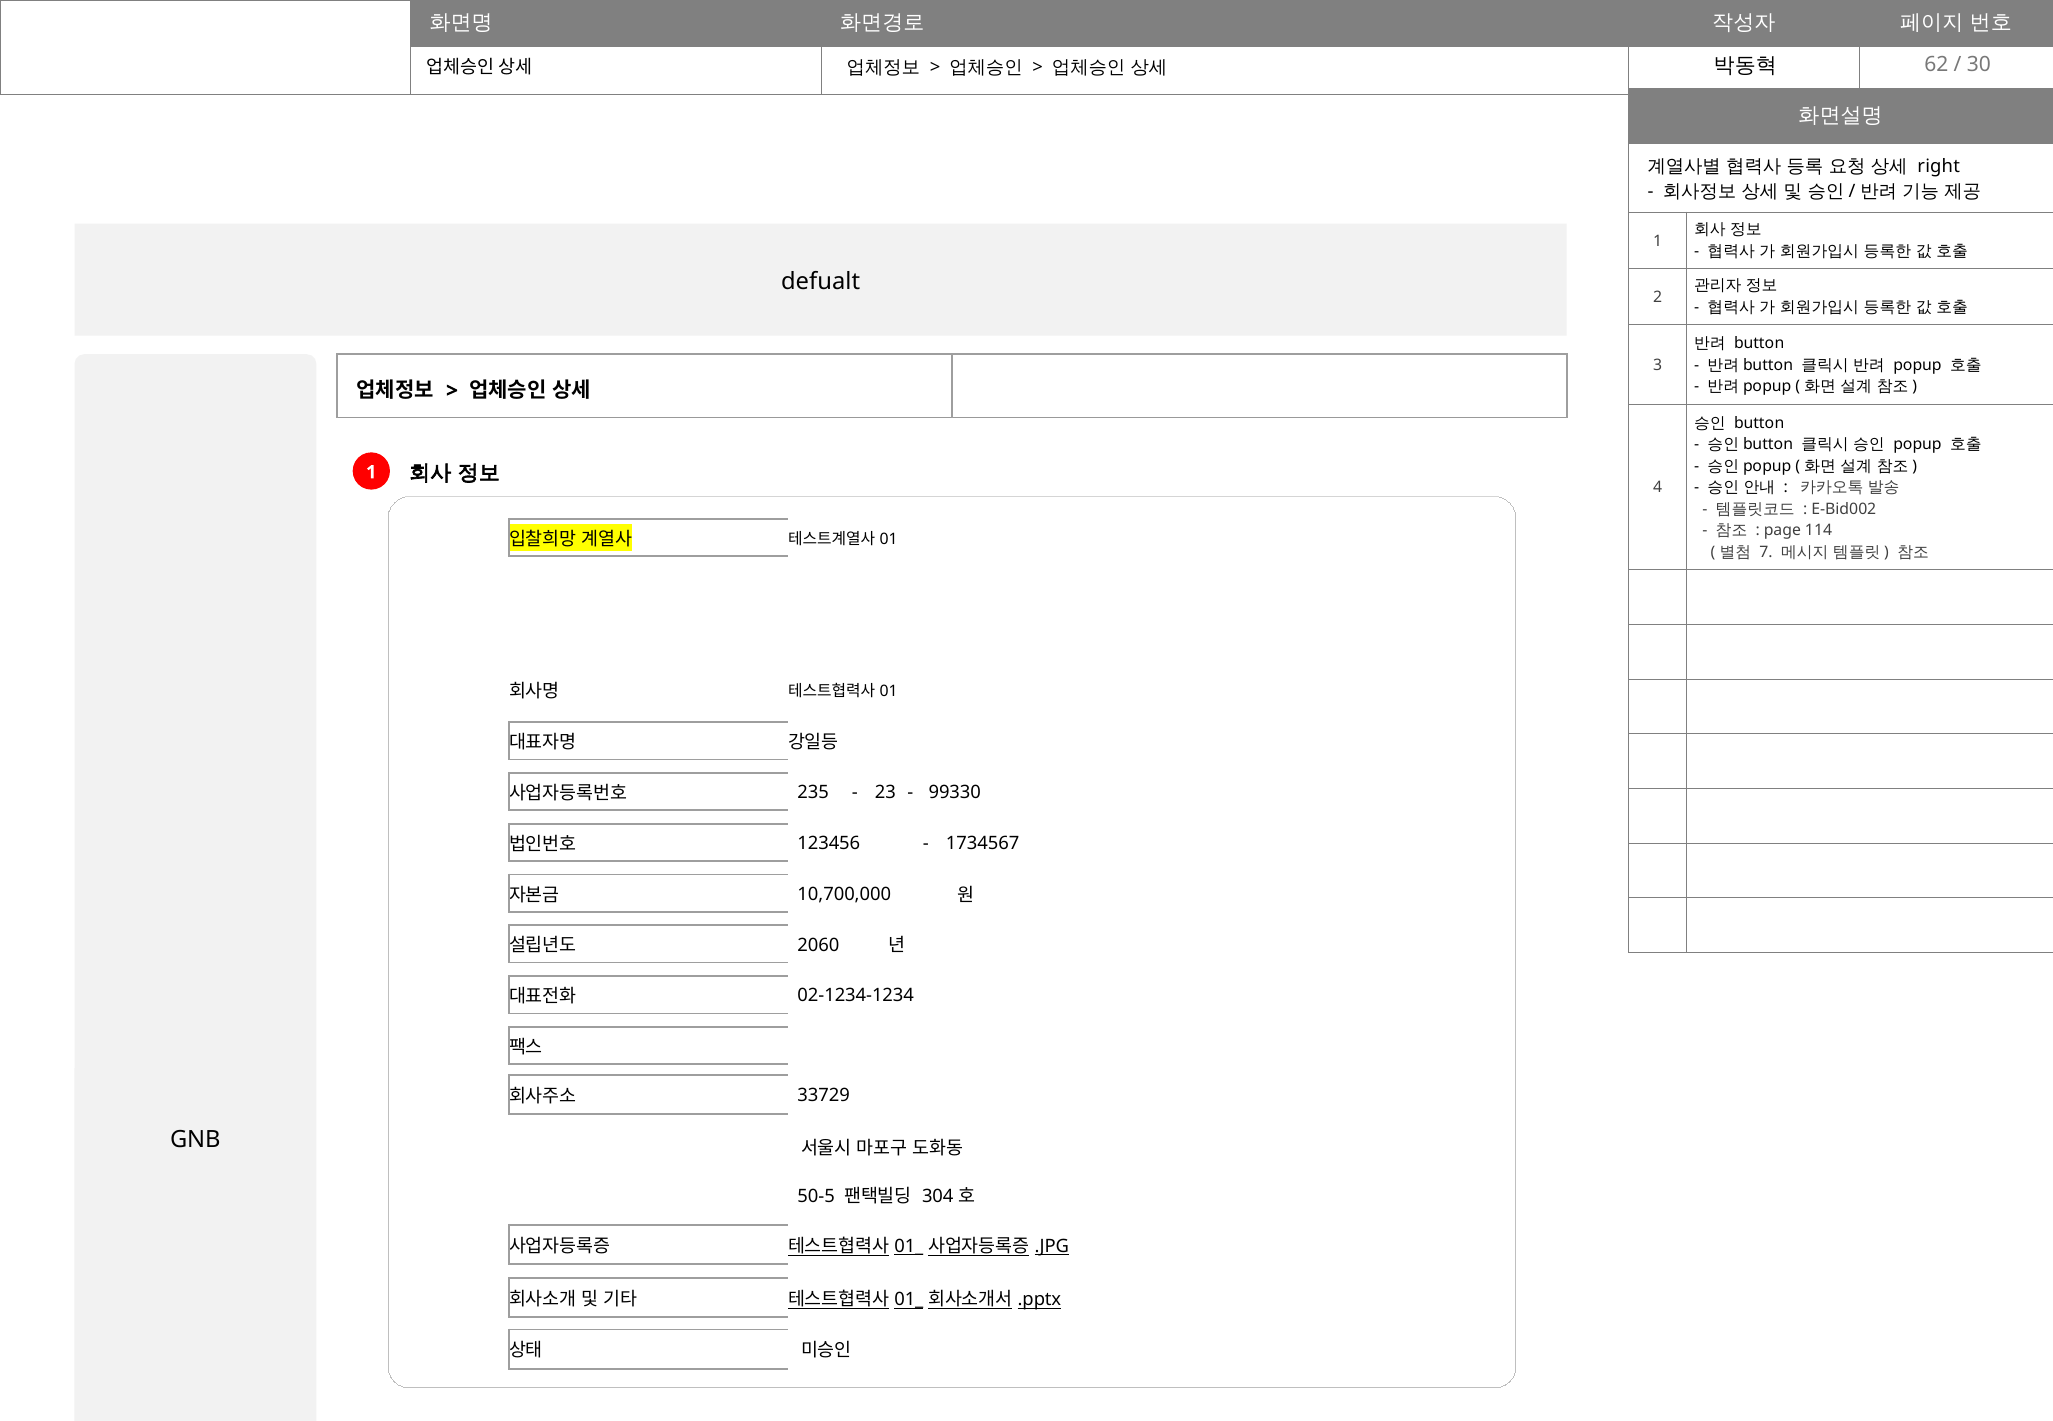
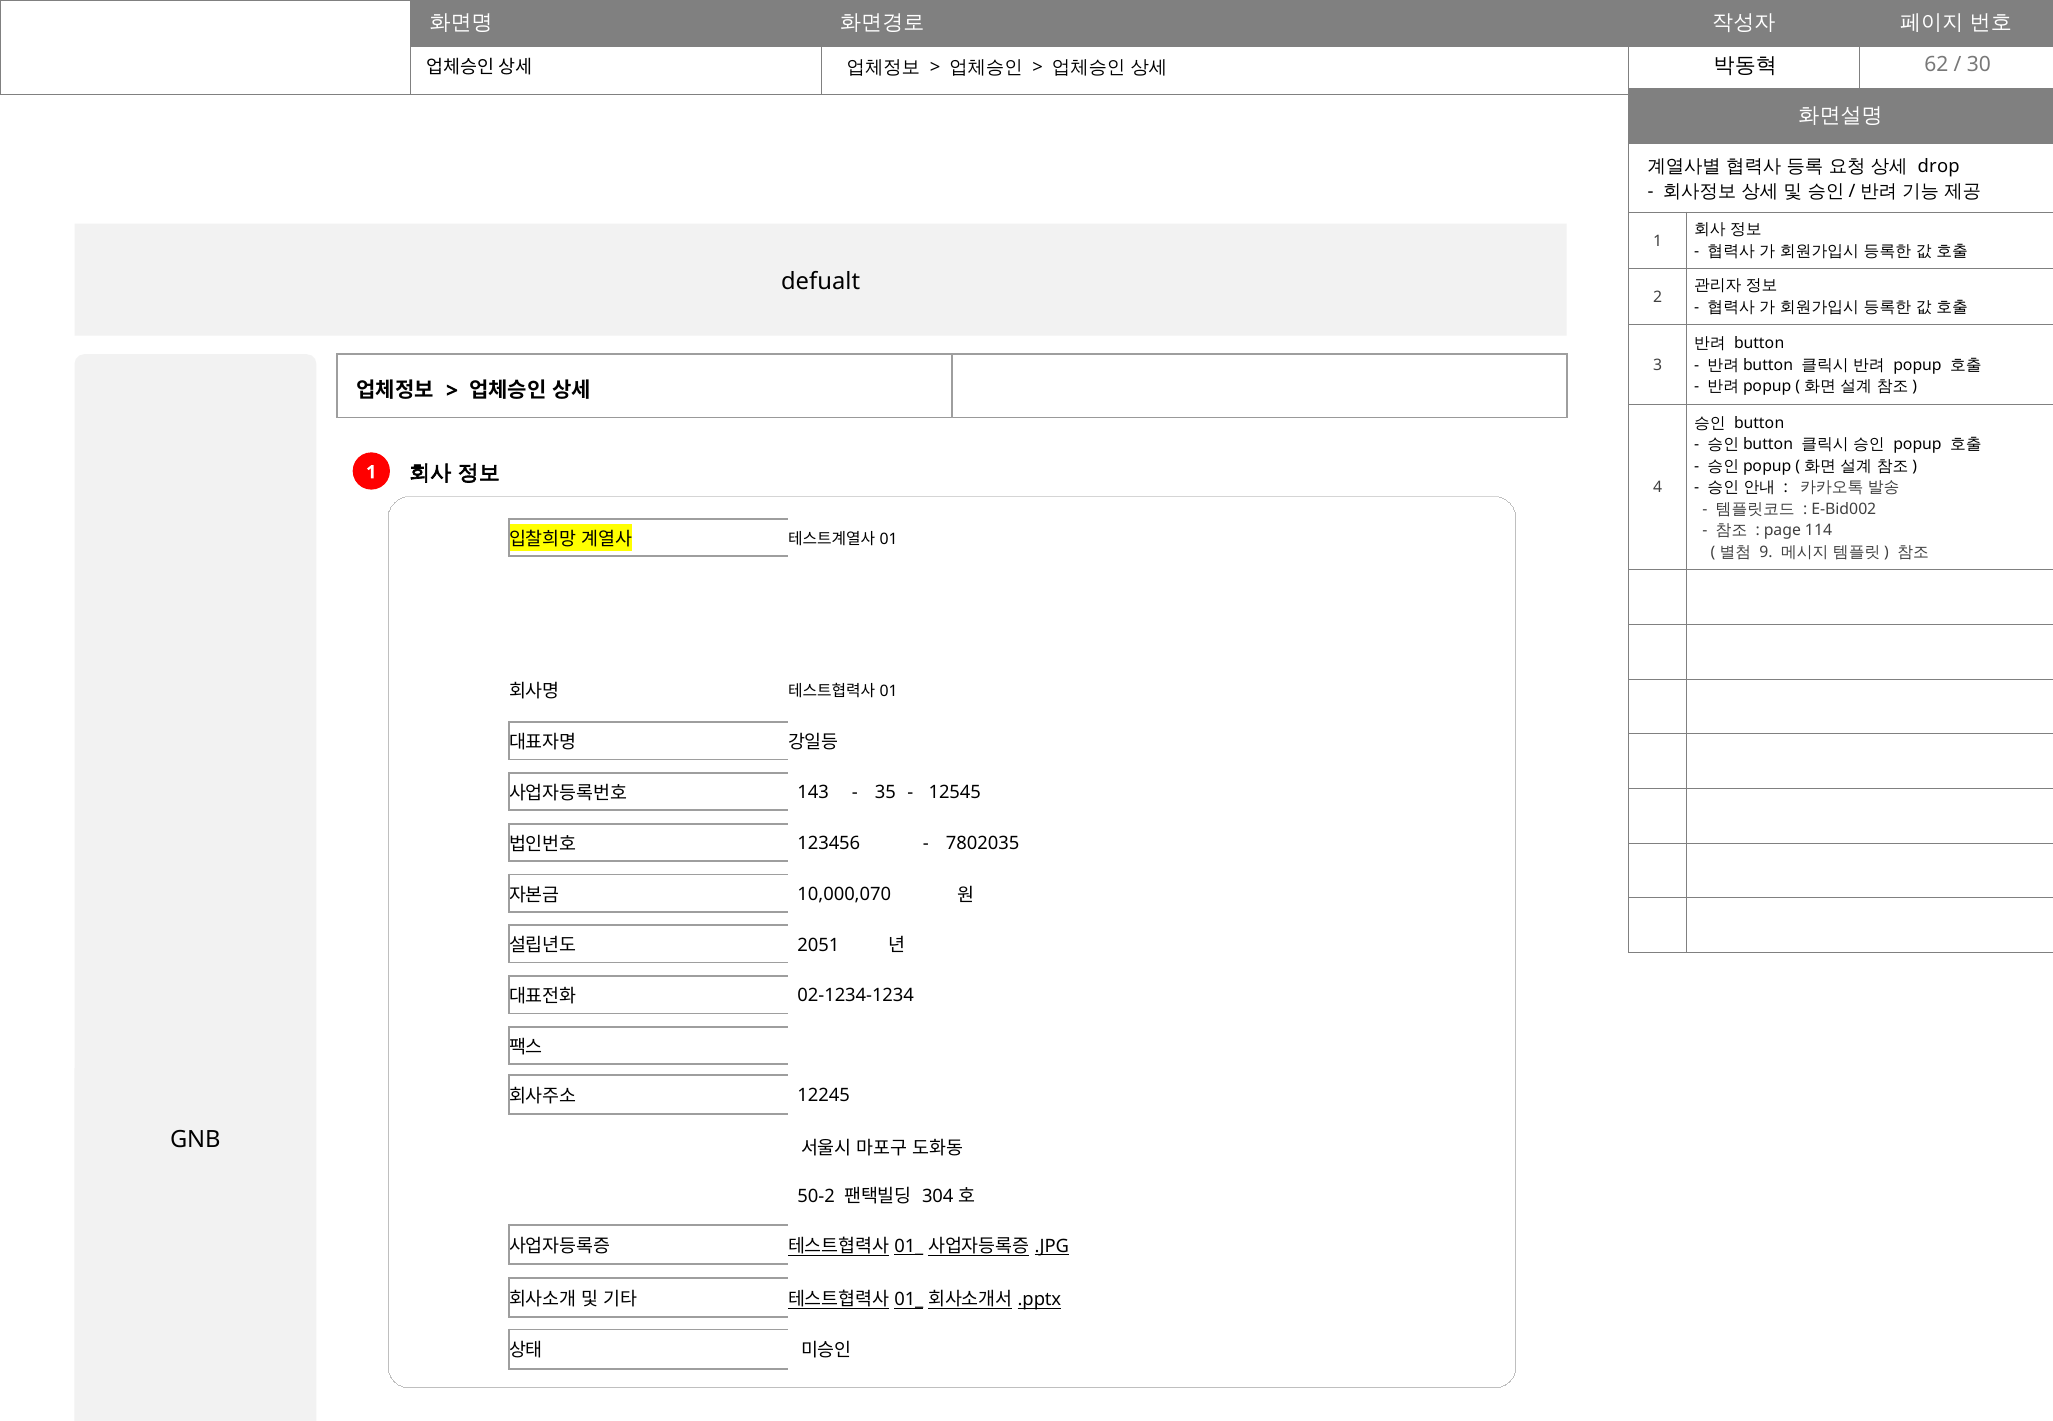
right: right -> drop
7: 7 -> 9
235: 235 -> 143
23: 23 -> 35
99330: 99330 -> 12545
1734567: 1734567 -> 7802035
10,700,000: 10,700,000 -> 10,000,070
2060: 2060 -> 2051
33729: 33729 -> 12245
50-5: 50-5 -> 50-2
